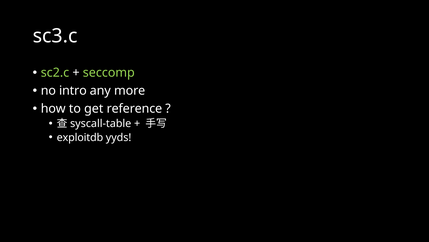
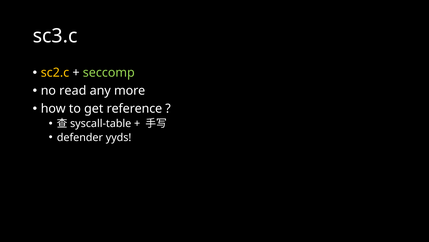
sc2.c colour: light green -> yellow
intro: intro -> read
exploitdb: exploitdb -> defender
